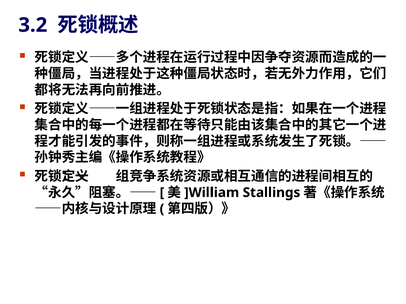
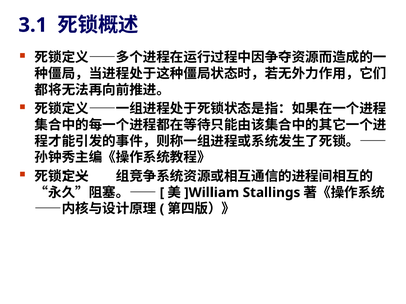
3.2: 3.2 -> 3.1
